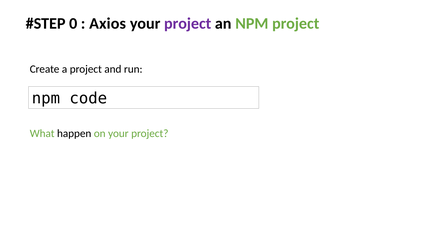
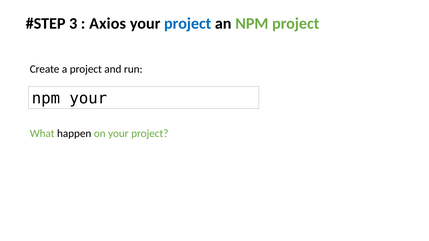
0: 0 -> 3
project at (188, 24) colour: purple -> blue
npm code: code -> your
